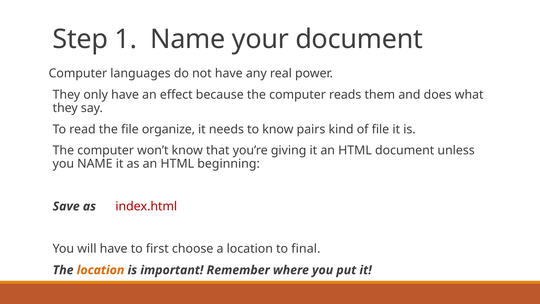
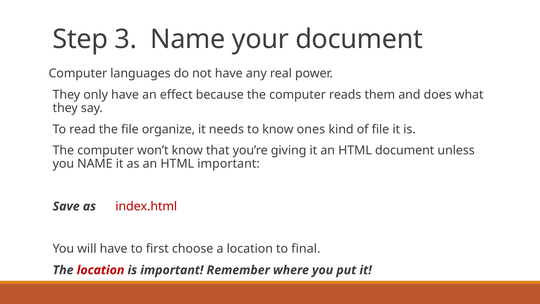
1: 1 -> 3
pairs: pairs -> ones
HTML beginning: beginning -> important
location at (101, 270) colour: orange -> red
